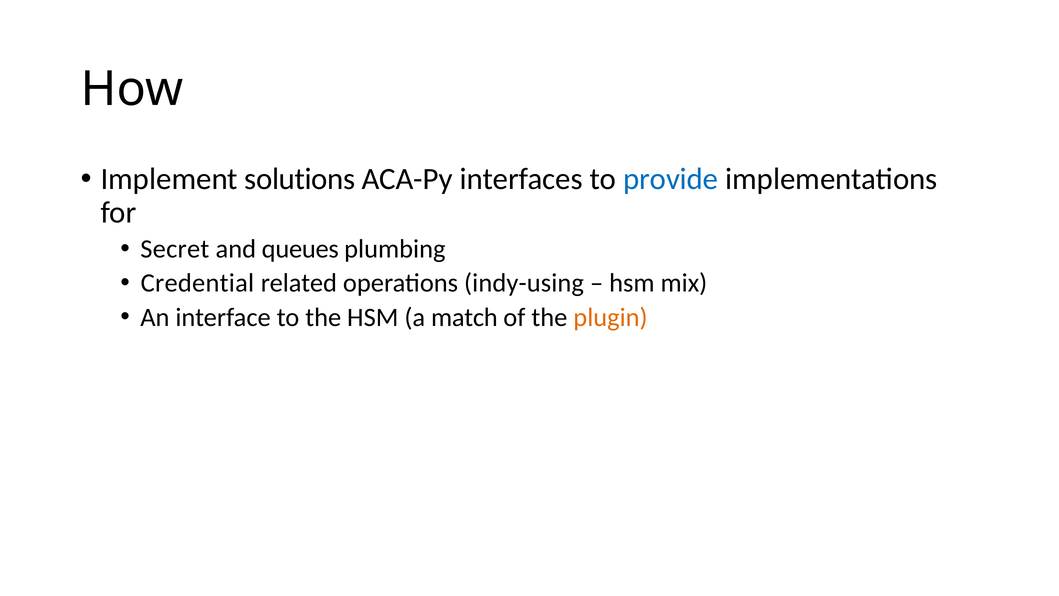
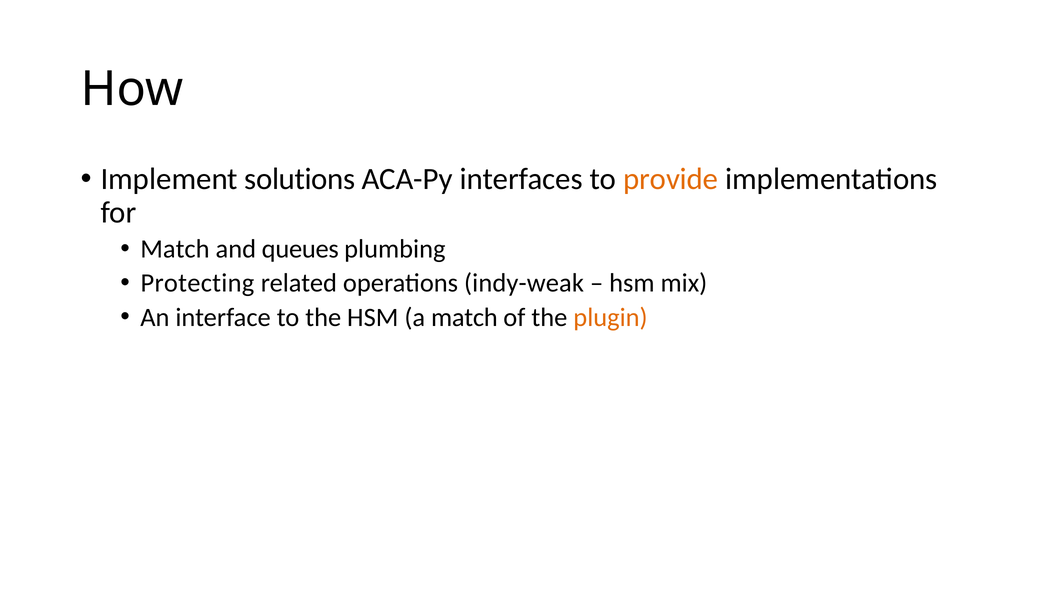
provide colour: blue -> orange
Secret at (175, 249): Secret -> Match
Credential: Credential -> Protecting
indy-using: indy-using -> indy-weak
